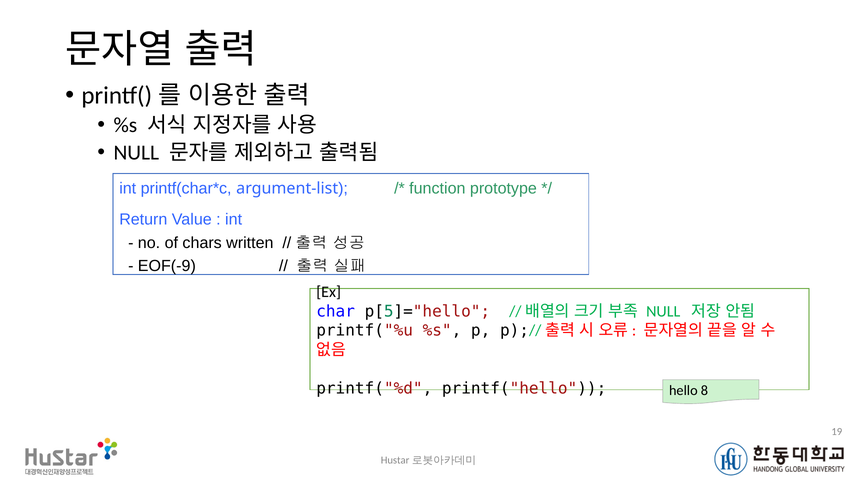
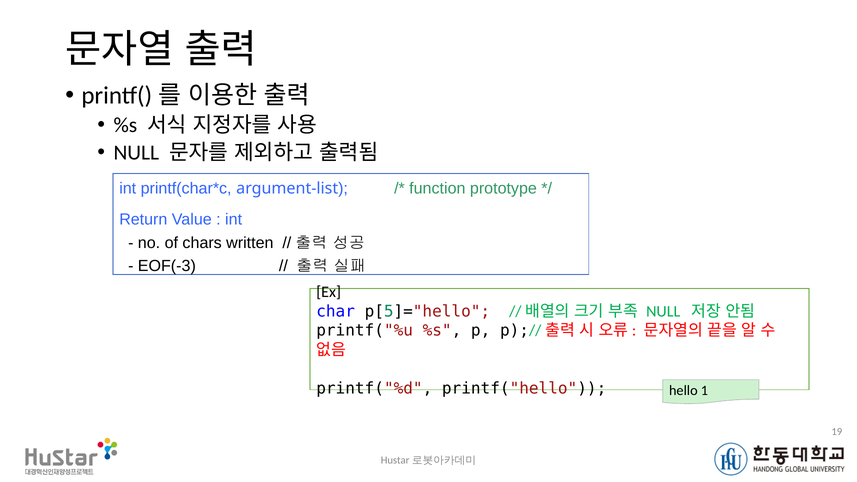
EOF(-9: EOF(-9 -> EOF(-3
8: 8 -> 1
